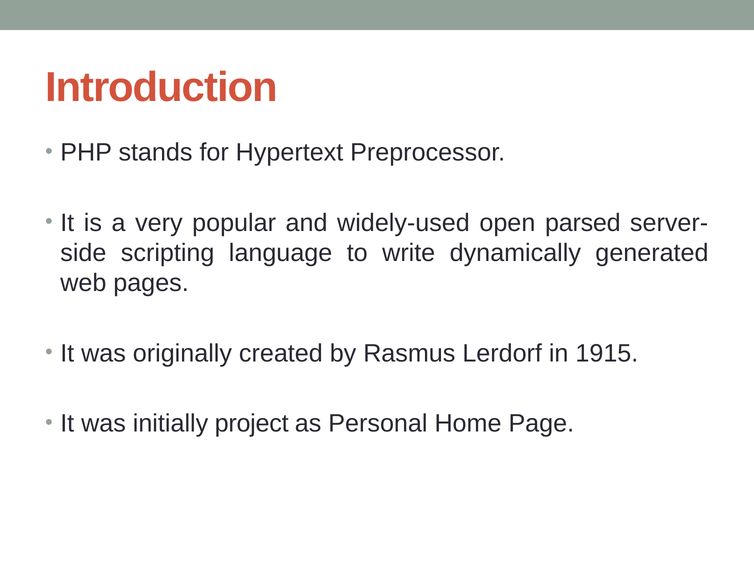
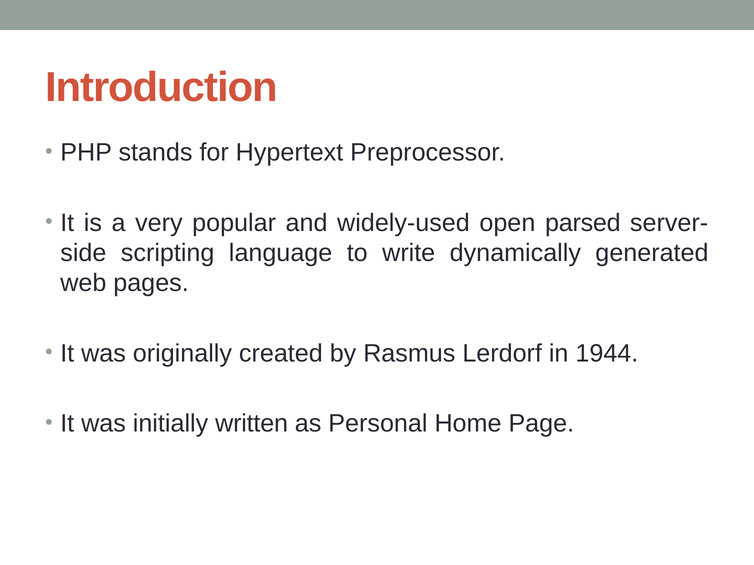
1915: 1915 -> 1944
project: project -> written
